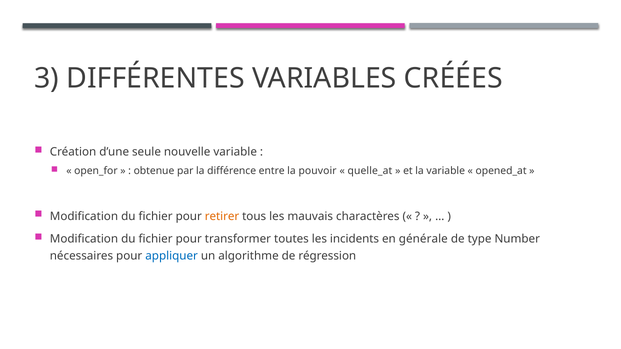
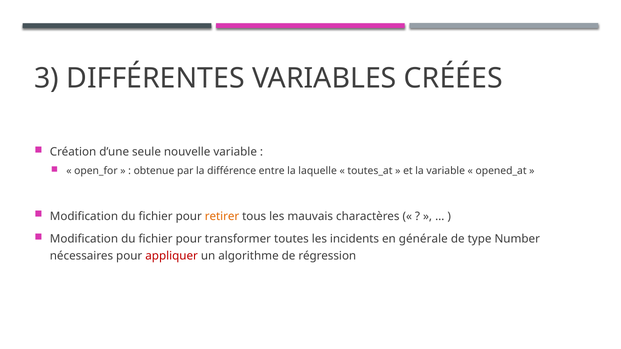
pouvoir: pouvoir -> laquelle
quelle_at: quelle_at -> toutes_at
appliquer colour: blue -> red
